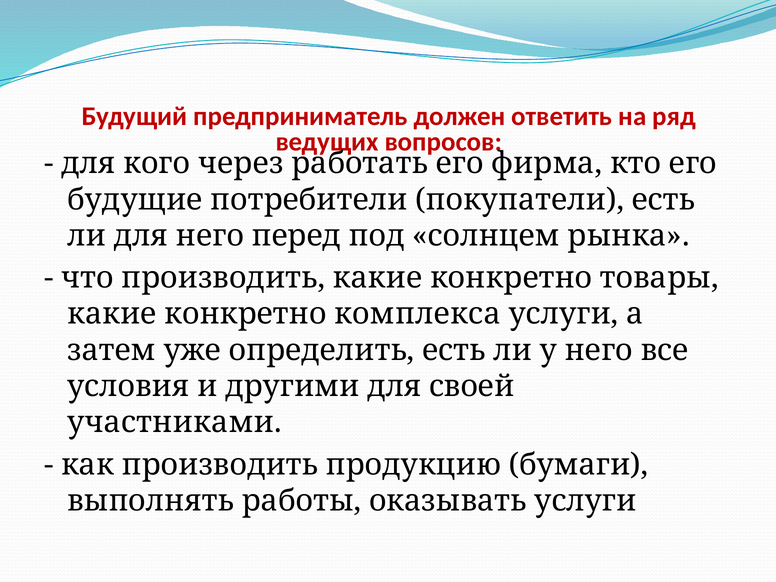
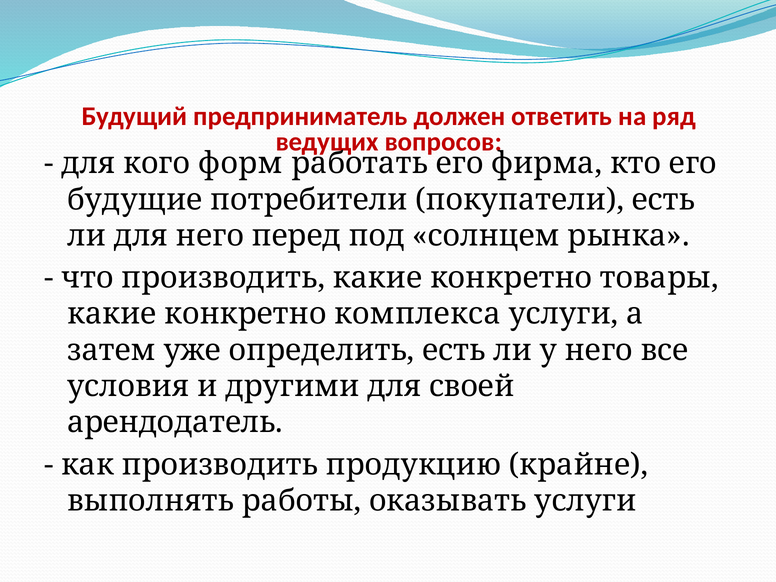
через: через -> форм
участниками: участниками -> арендодатель
бумаги: бумаги -> крайне
